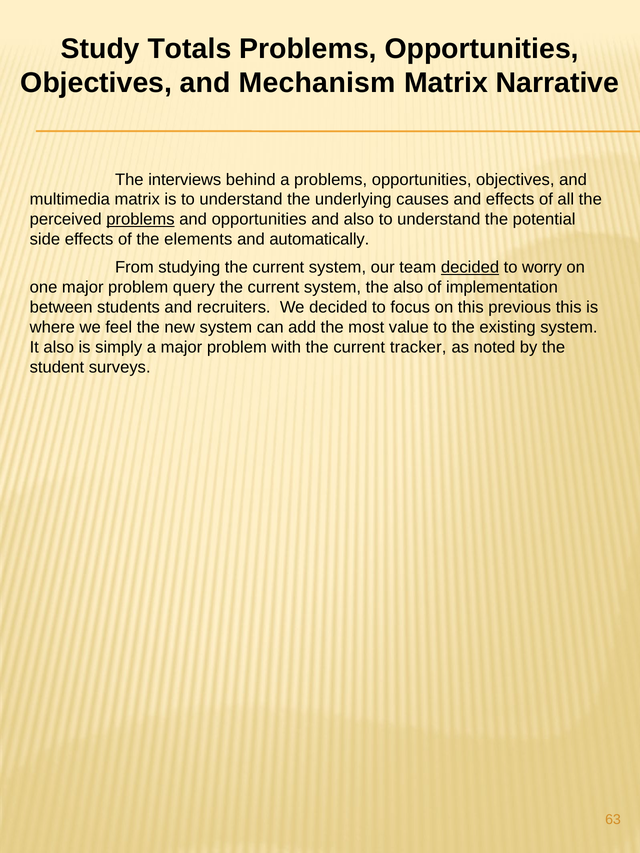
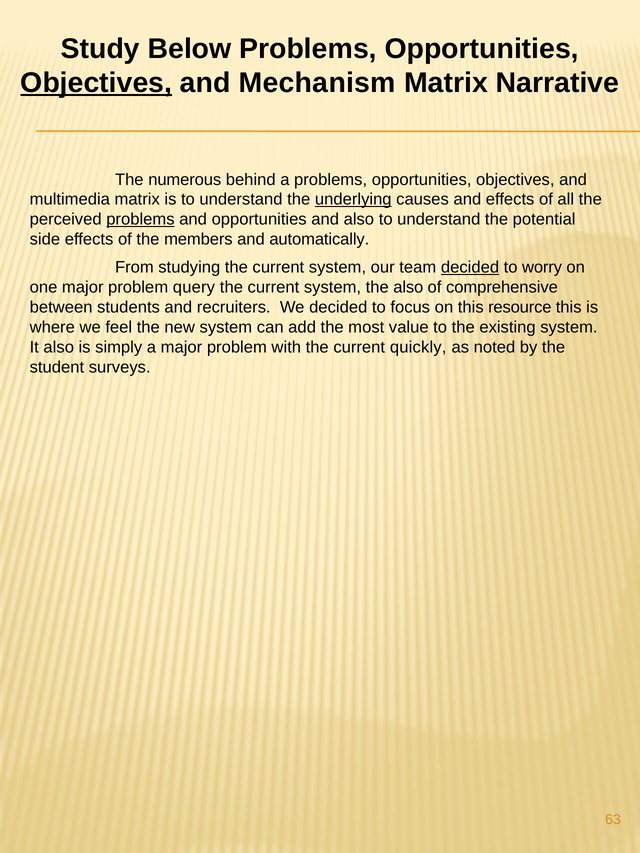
Totals: Totals -> Below
Objectives at (96, 83) underline: none -> present
interviews: interviews -> numerous
underlying underline: none -> present
elements: elements -> members
implementation: implementation -> comprehensive
previous: previous -> resource
tracker: tracker -> quickly
